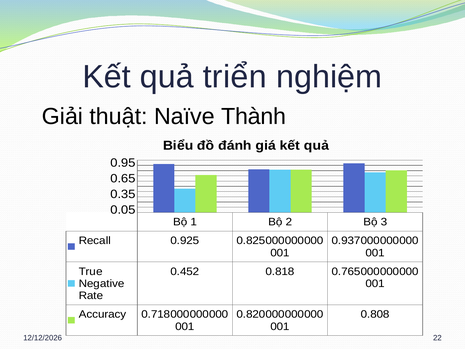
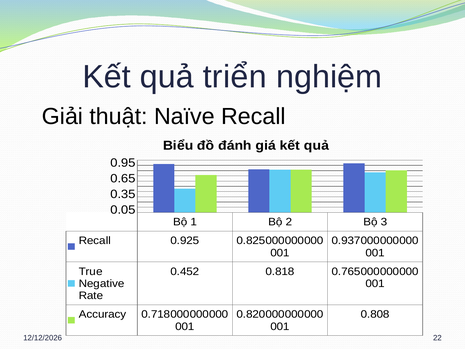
Naïve Thành: Thành -> Recall
